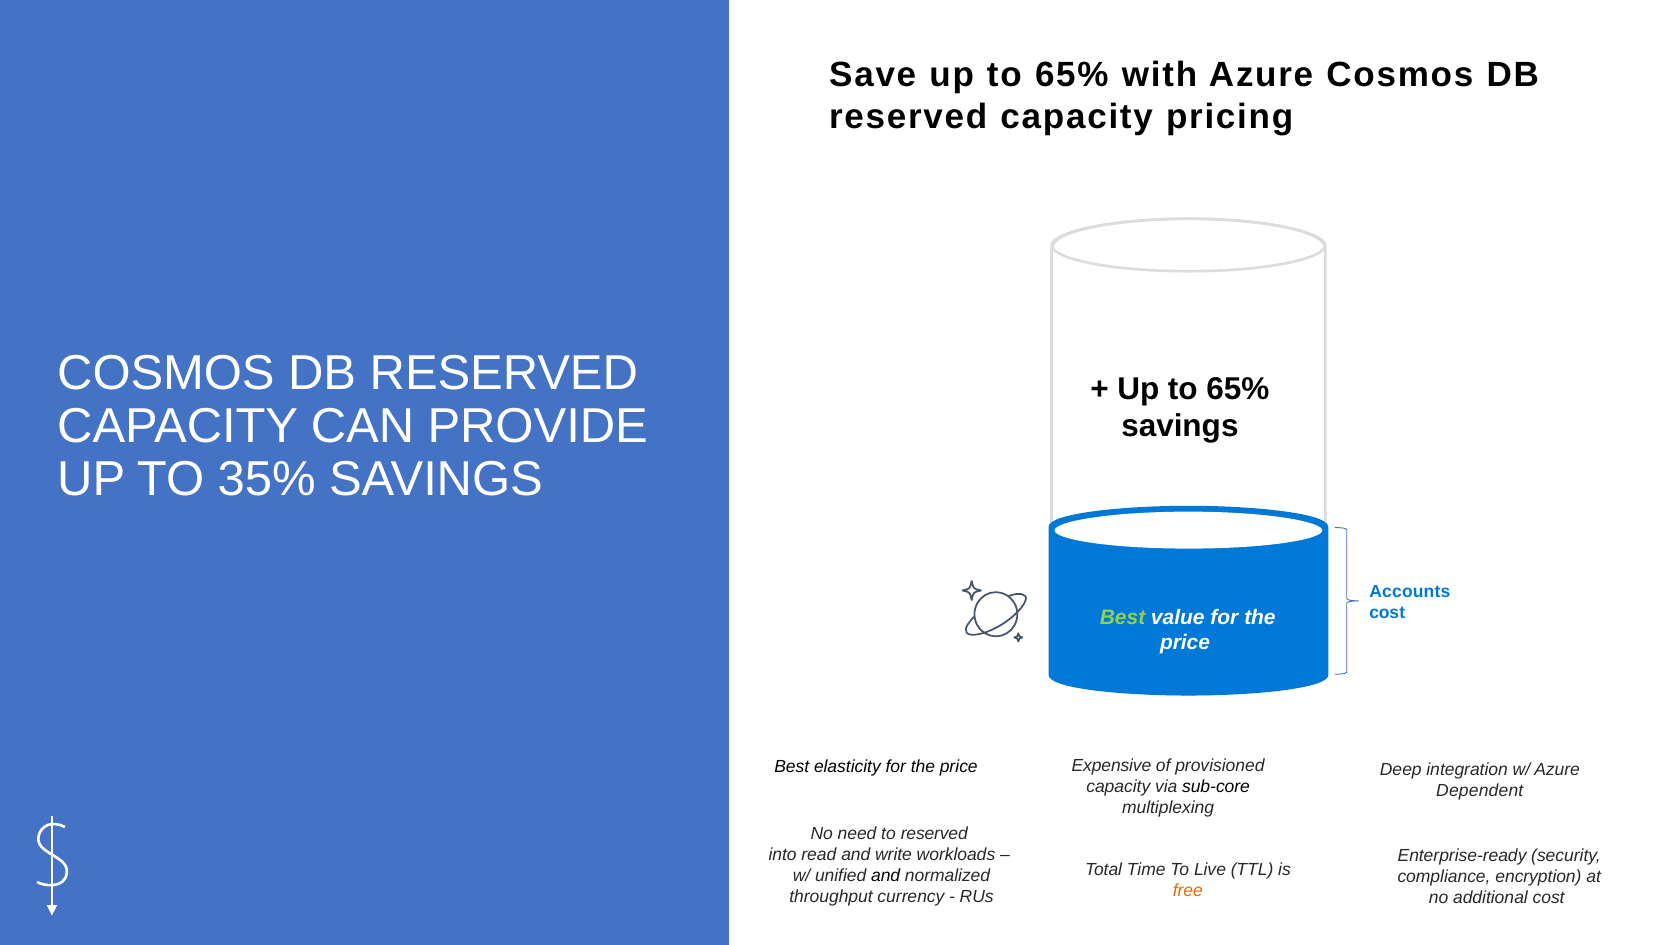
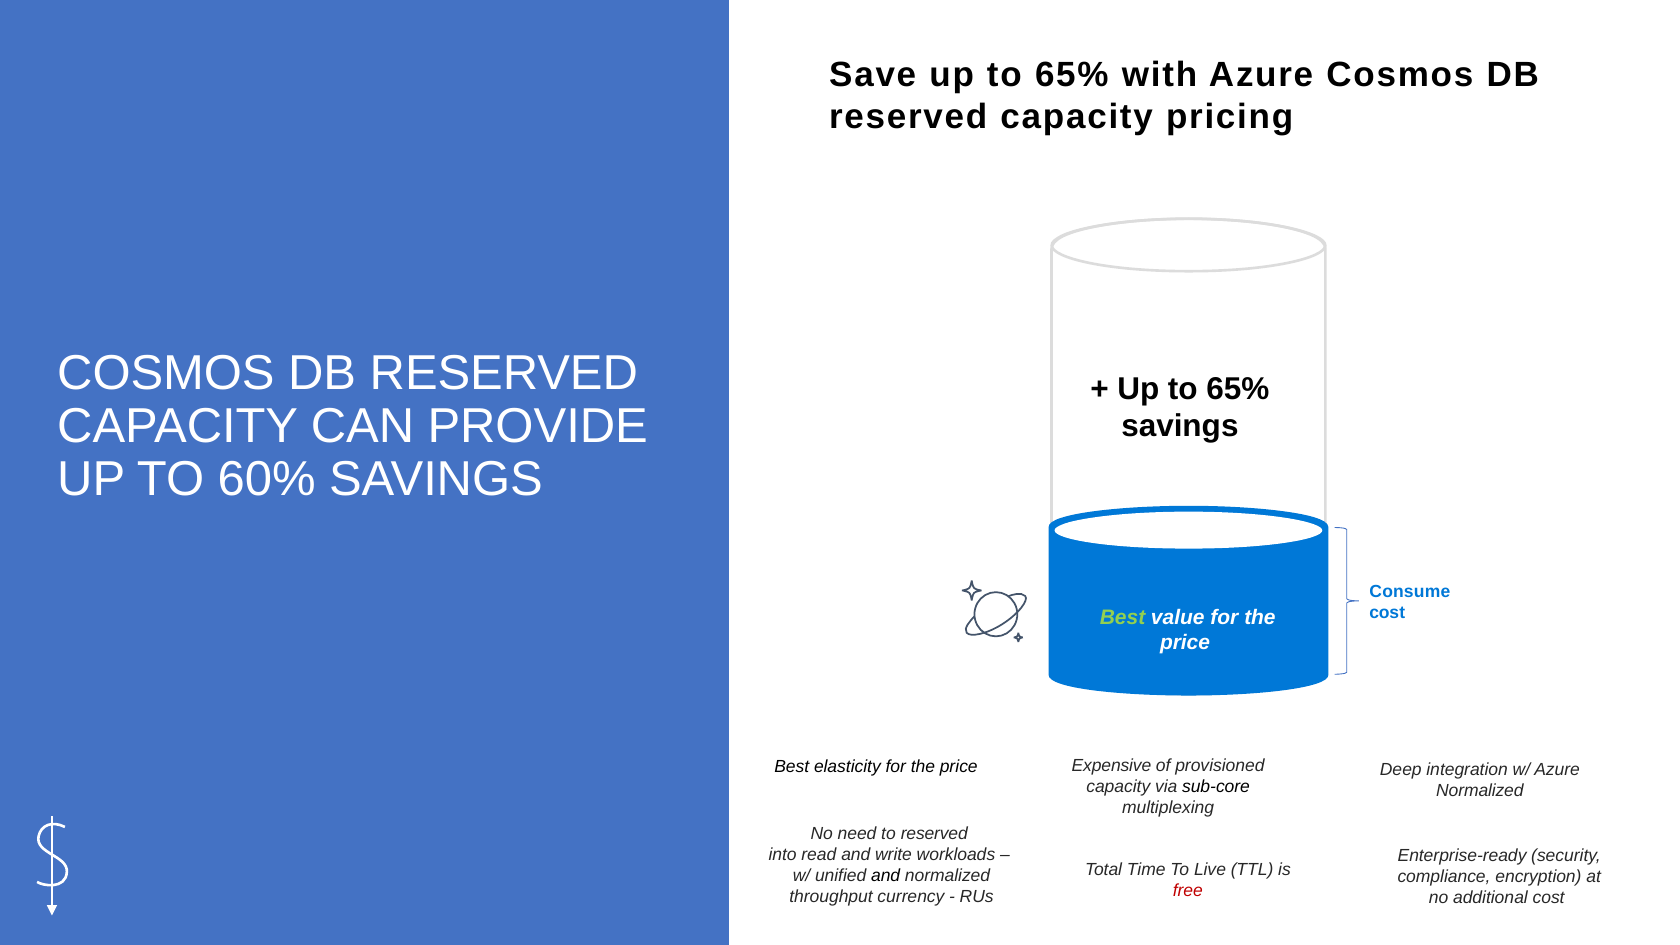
35%: 35% -> 60%
Accounts: Accounts -> Consume
Dependent at (1480, 791): Dependent -> Normalized
free colour: orange -> red
